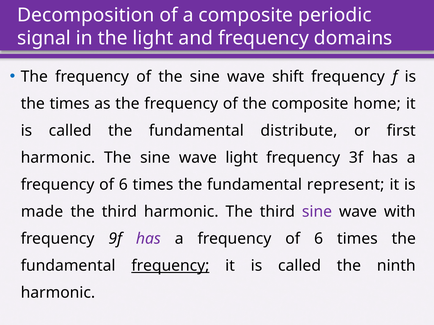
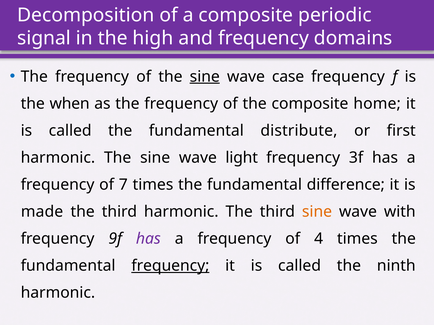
the light: light -> high
sine at (205, 77) underline: none -> present
shift: shift -> case
the times: times -> when
6 at (123, 185): 6 -> 7
represent: represent -> difference
sine at (317, 212) colour: purple -> orange
6 at (319, 239): 6 -> 4
